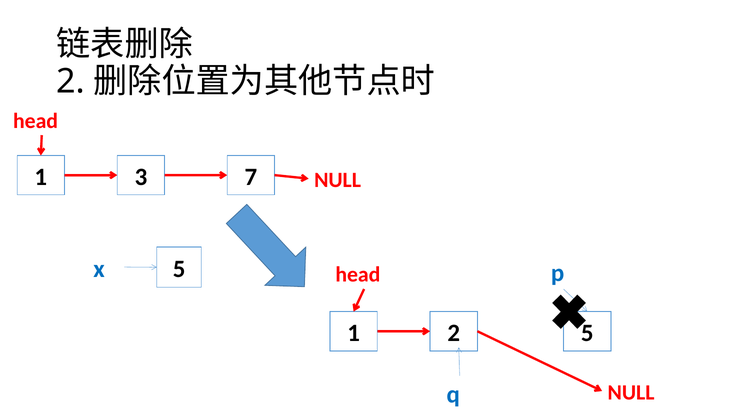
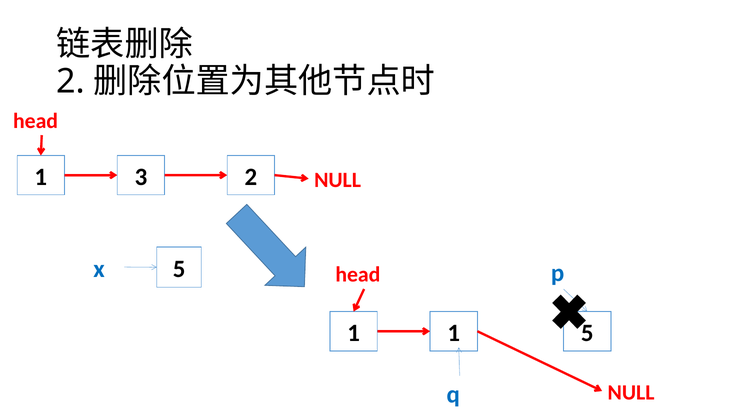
3 7: 7 -> 2
1 2: 2 -> 1
